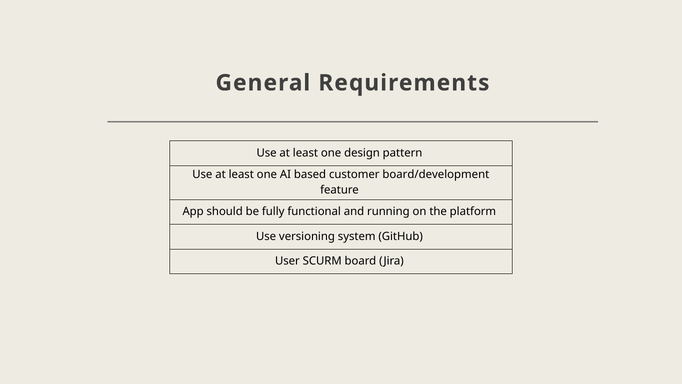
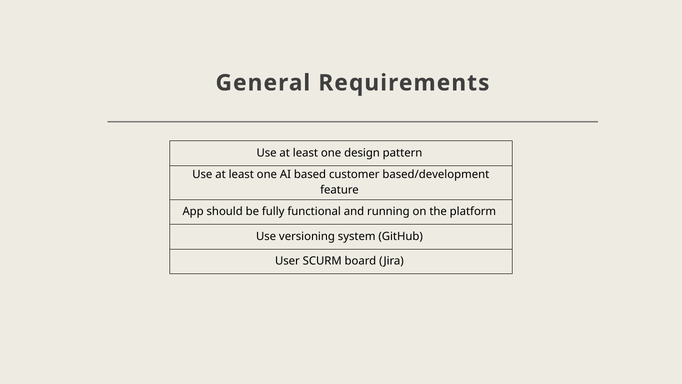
board/development: board/development -> based/development
